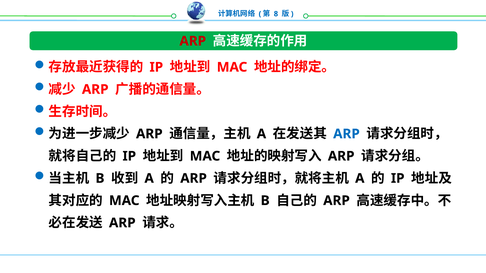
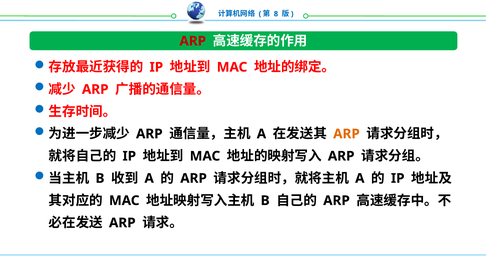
ARP at (346, 134) colour: blue -> orange
